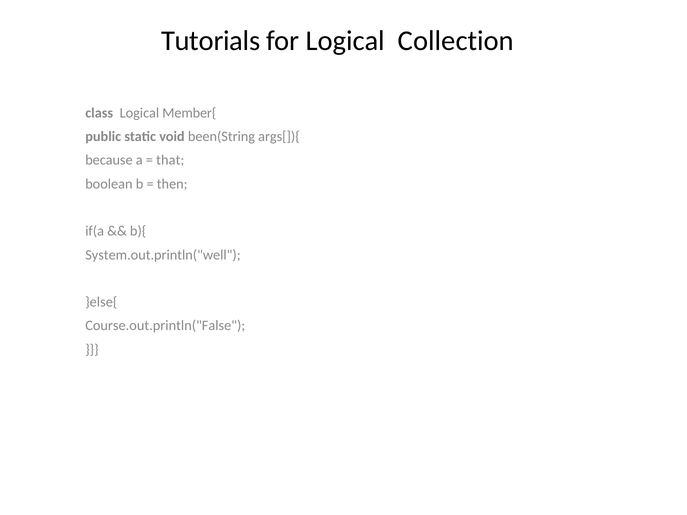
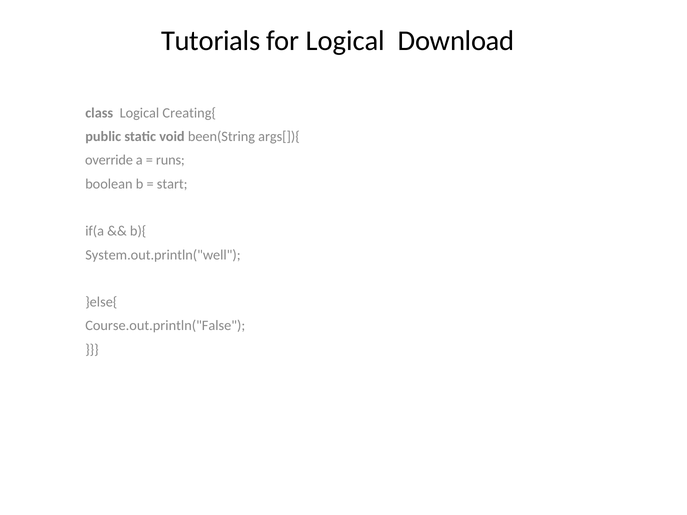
Collection: Collection -> Download
Member{: Member{ -> Creating{
because: because -> override
that: that -> runs
then: then -> start
